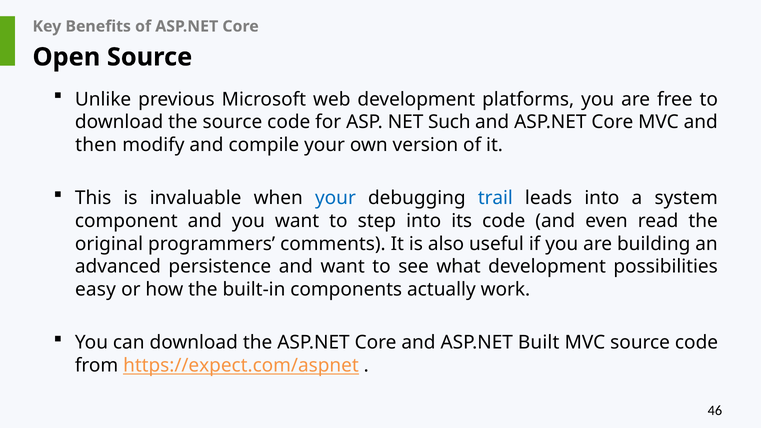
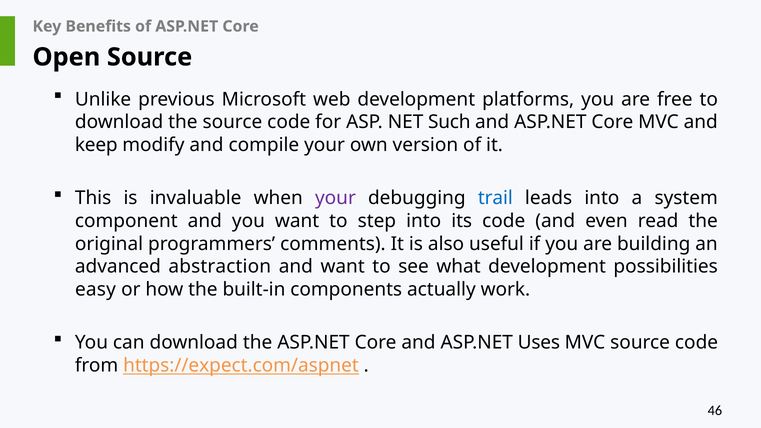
then: then -> keep
your at (335, 198) colour: blue -> purple
persistence: persistence -> abstraction
Built: Built -> Uses
